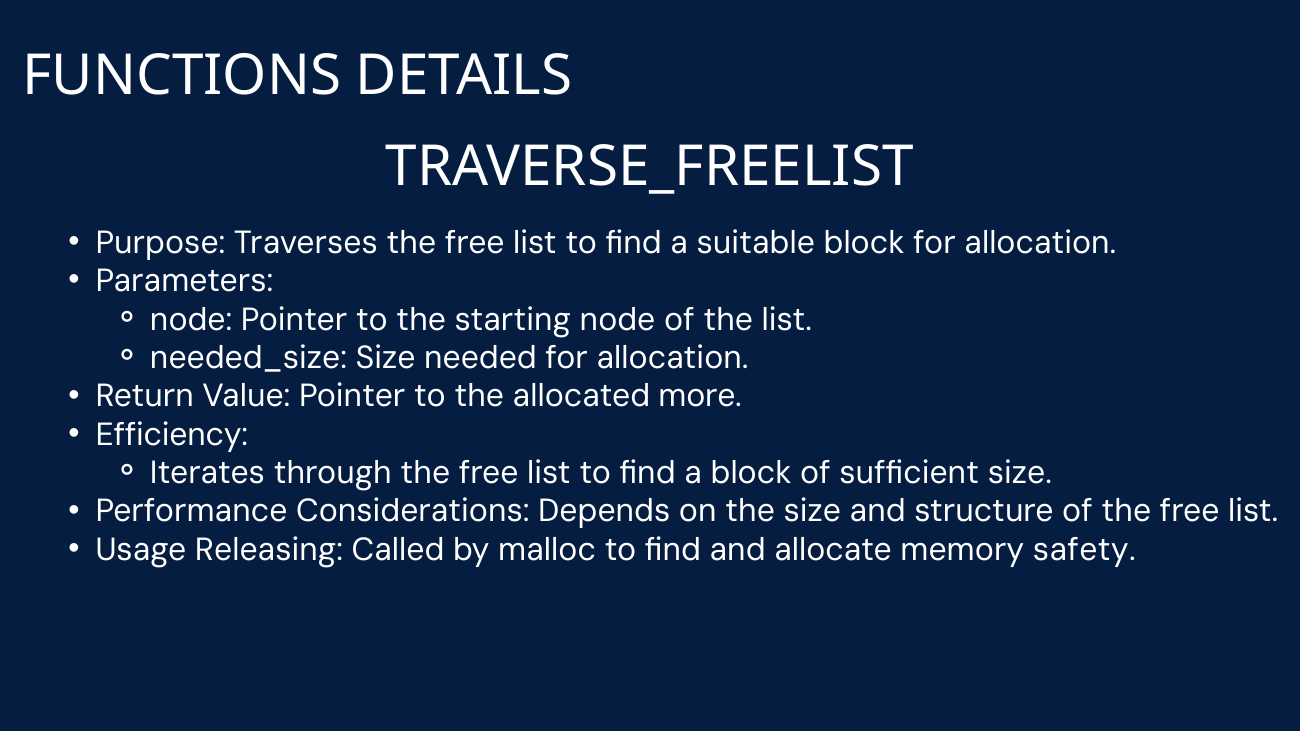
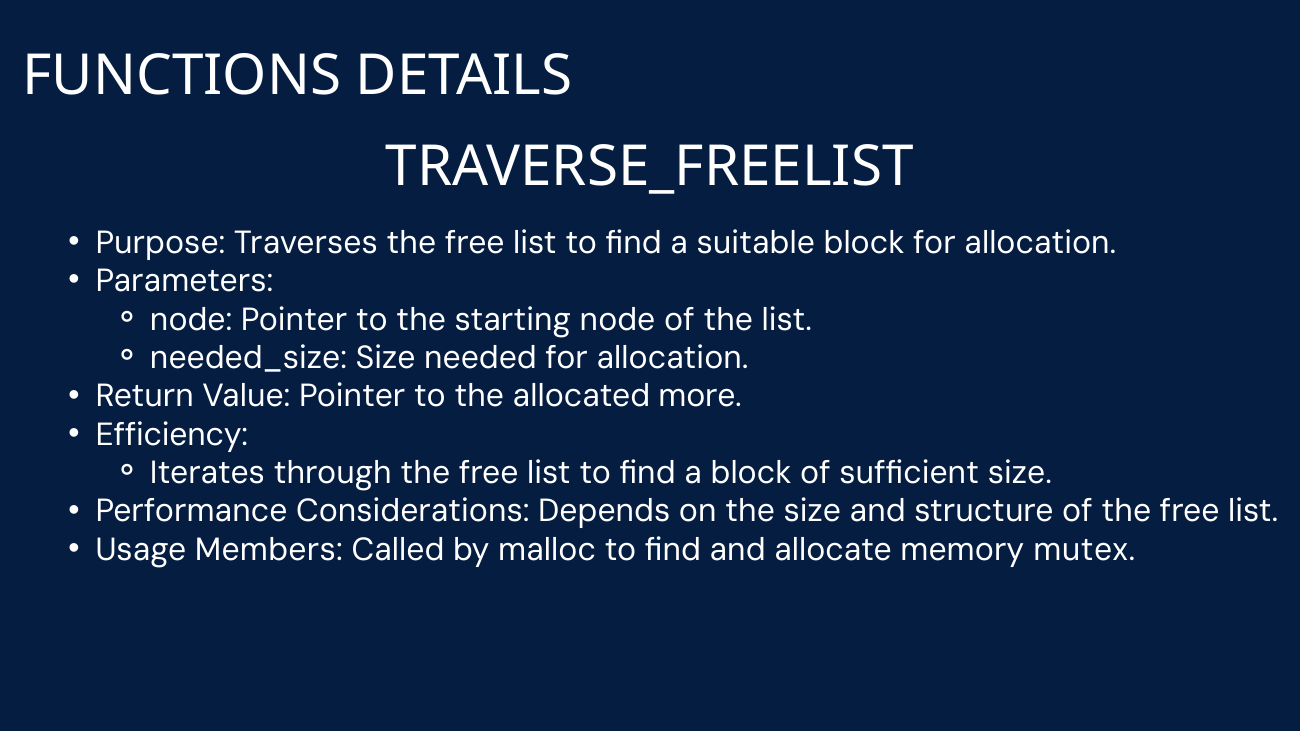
Releasing: Releasing -> Members
safety: safety -> mutex
